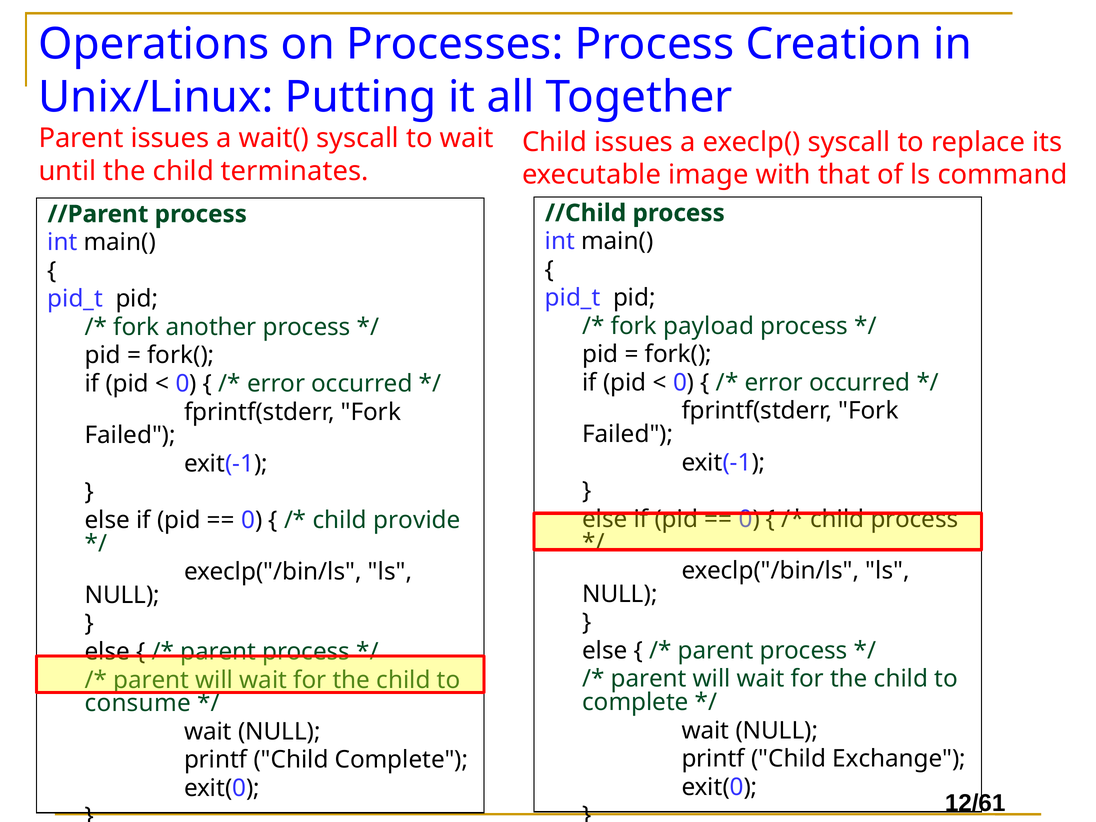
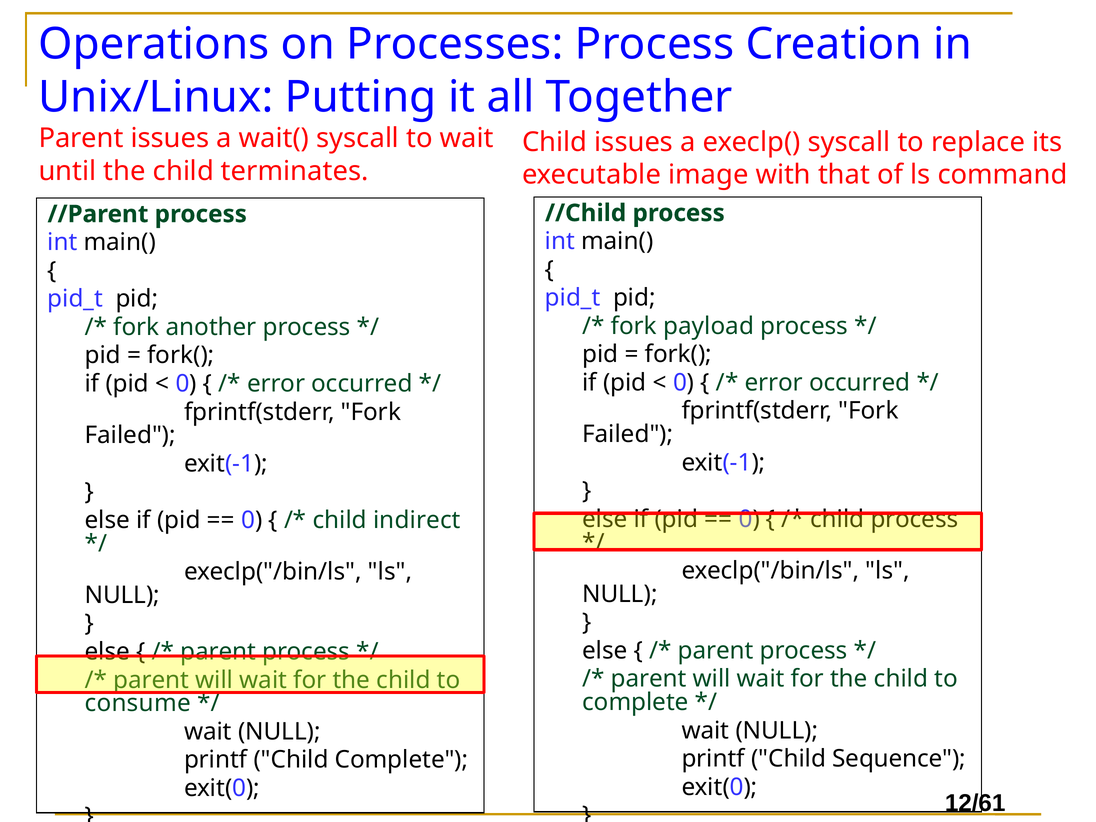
provide: provide -> indirect
Exchange: Exchange -> Sequence
